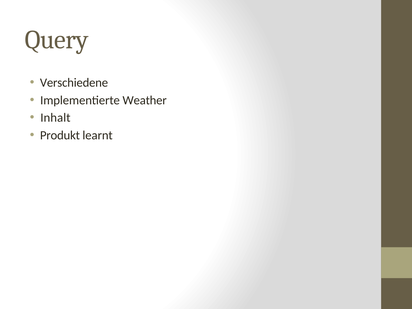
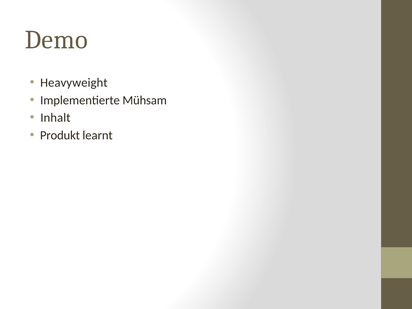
Query: Query -> Demo
Verschiedene: Verschiedene -> Heavyweight
Weather: Weather -> Mühsam
